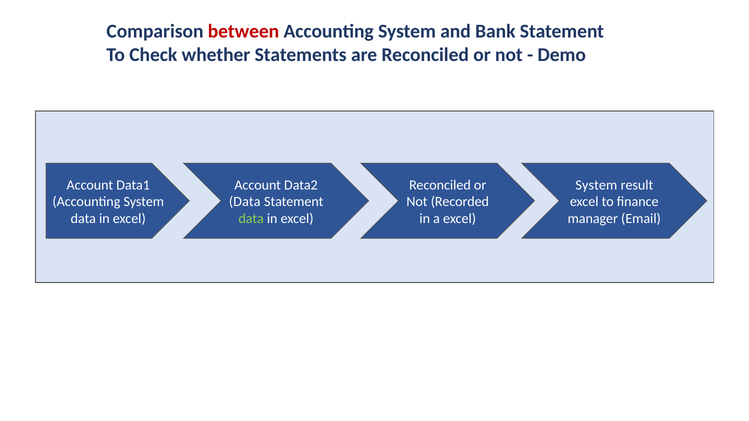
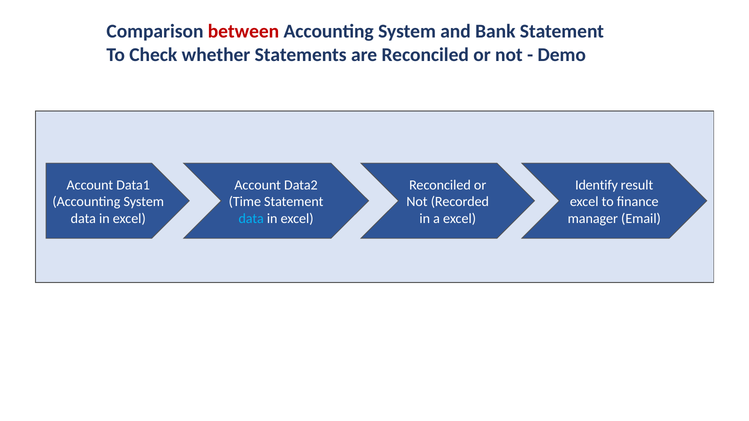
System at (596, 185): System -> Identify
Data at (245, 202): Data -> Time
data at (251, 219) colour: light green -> light blue
